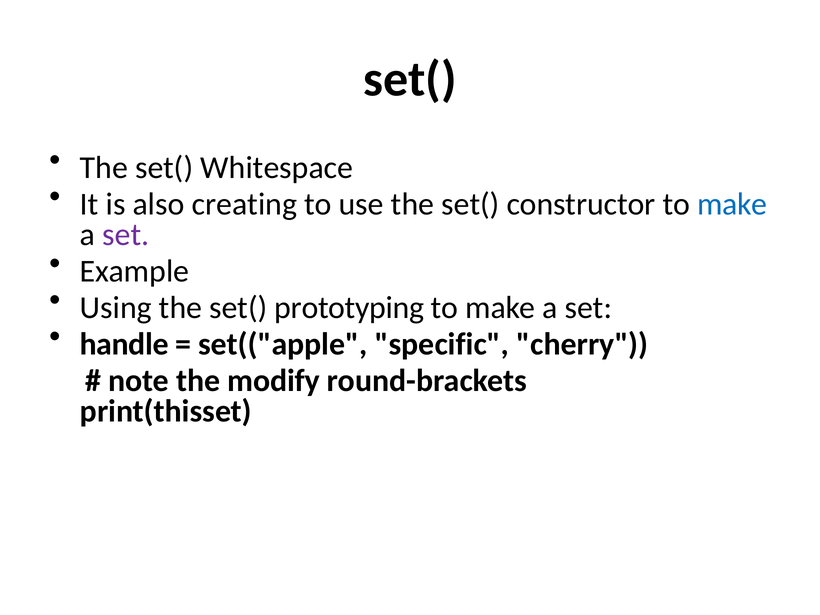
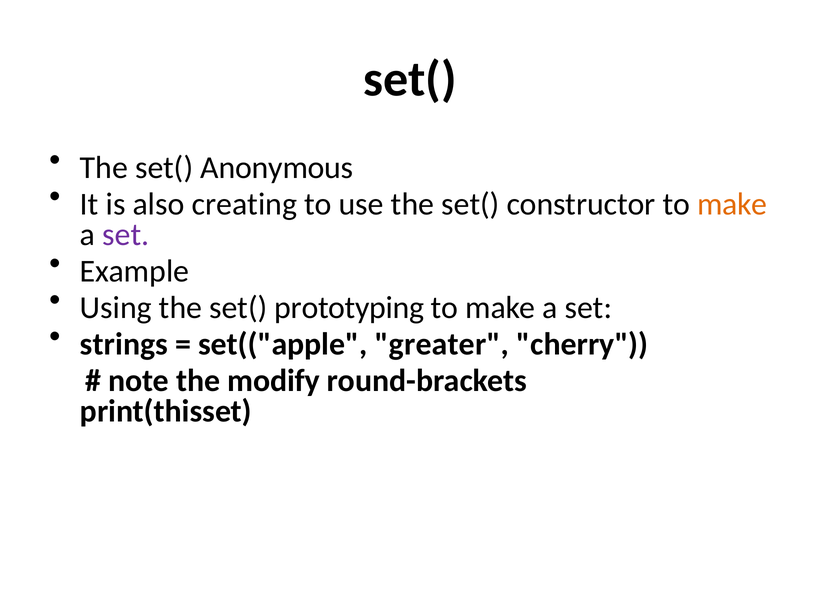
Whitespace: Whitespace -> Anonymous
make at (732, 204) colour: blue -> orange
handle: handle -> strings
specific: specific -> greater
